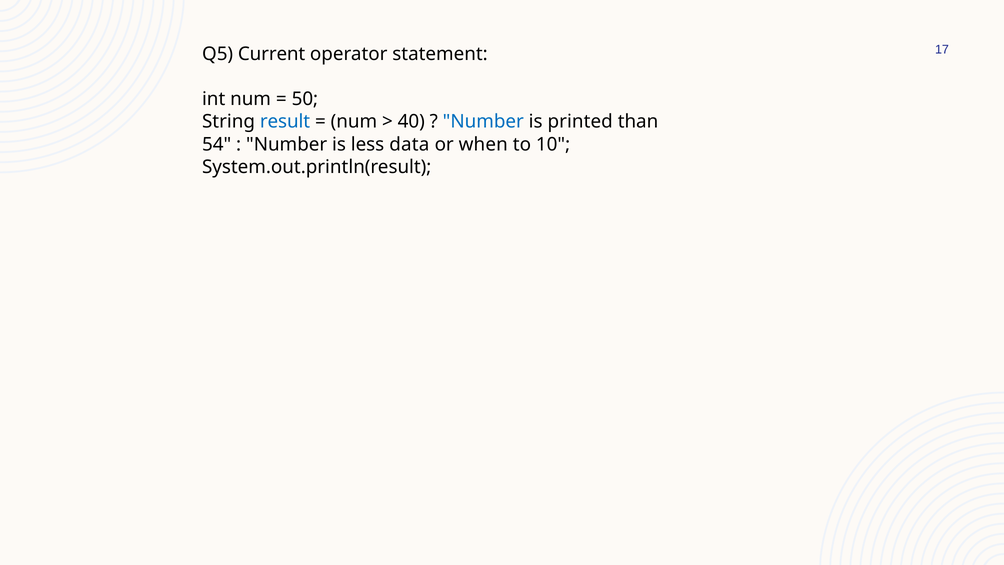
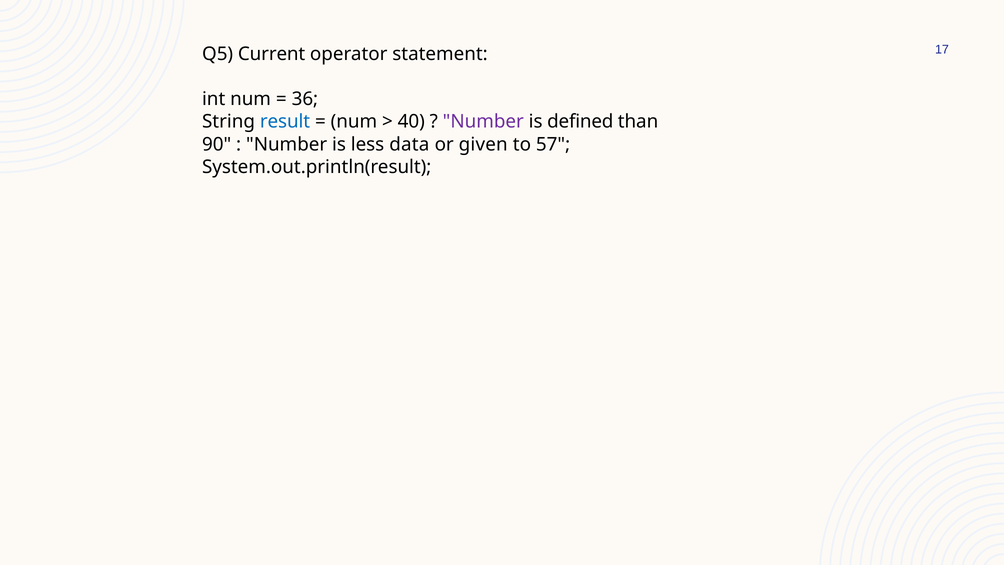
50: 50 -> 36
Number at (483, 122) colour: blue -> purple
printed: printed -> defined
54: 54 -> 90
when: when -> given
10: 10 -> 57
